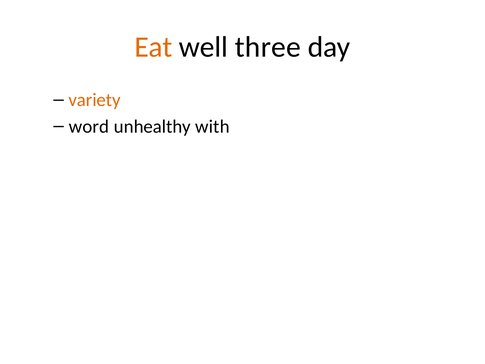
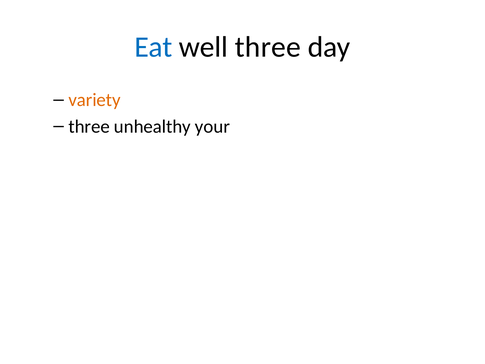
Eat colour: orange -> blue
word at (89, 126): word -> three
with: with -> your
